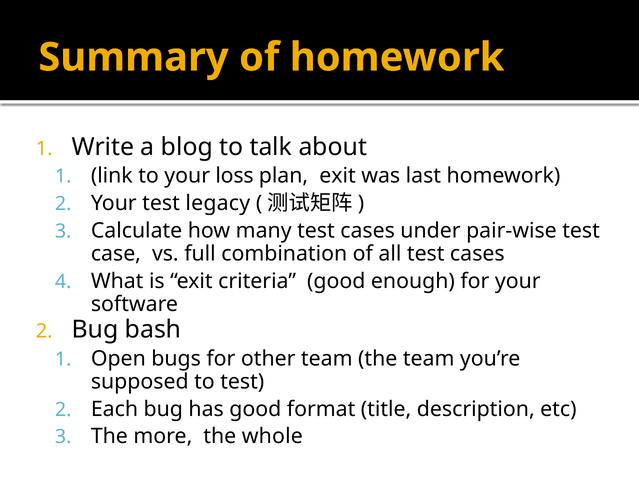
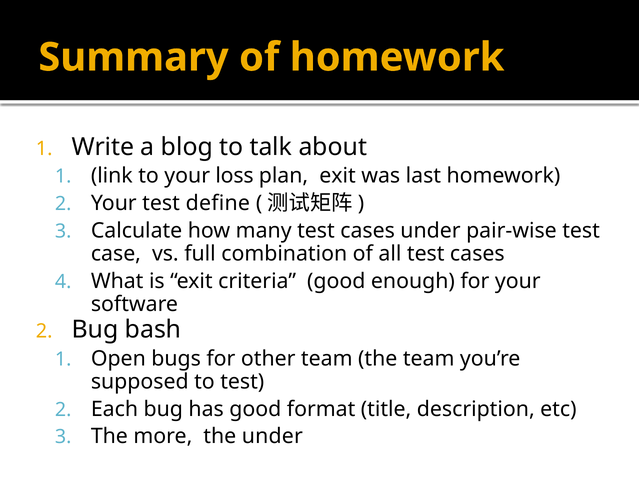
legacy: legacy -> define
the whole: whole -> under
